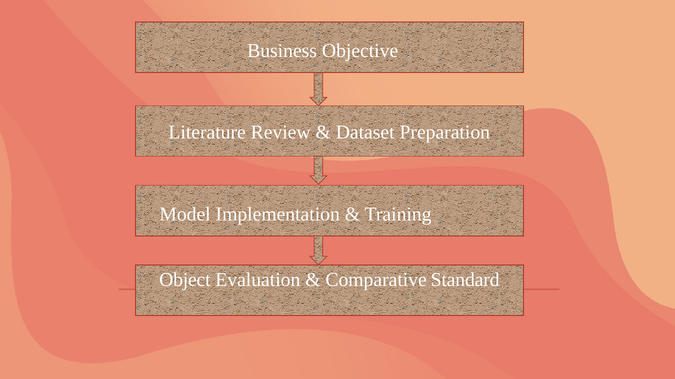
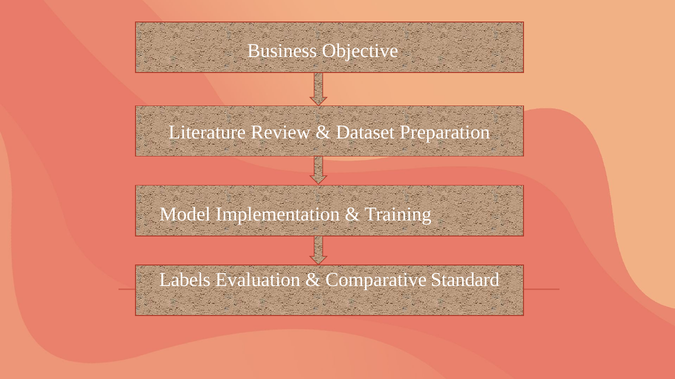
Object: Object -> Labels
